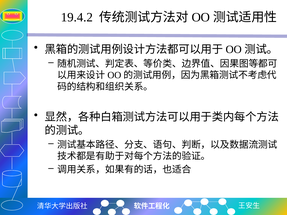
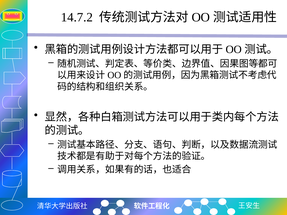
19.4.2: 19.4.2 -> 14.7.2
